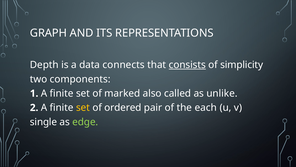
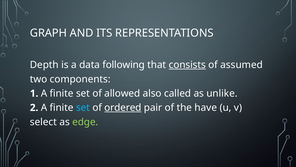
connects: connects -> following
simplicity: simplicity -> assumed
marked: marked -> allowed
set at (83, 107) colour: yellow -> light blue
ordered underline: none -> present
each: each -> have
single: single -> select
